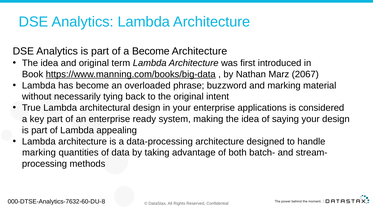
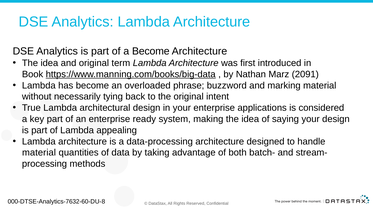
2067: 2067 -> 2091
marking at (39, 152): marking -> material
